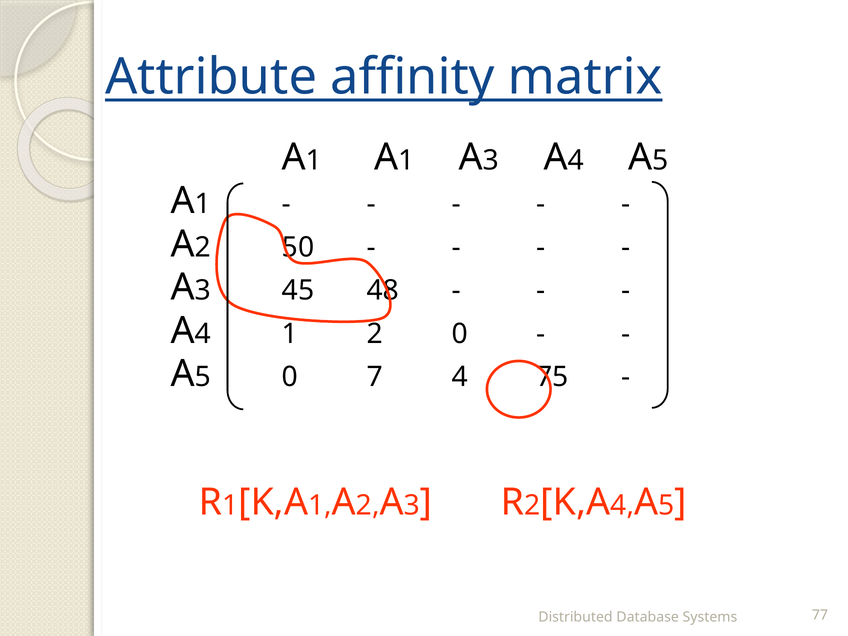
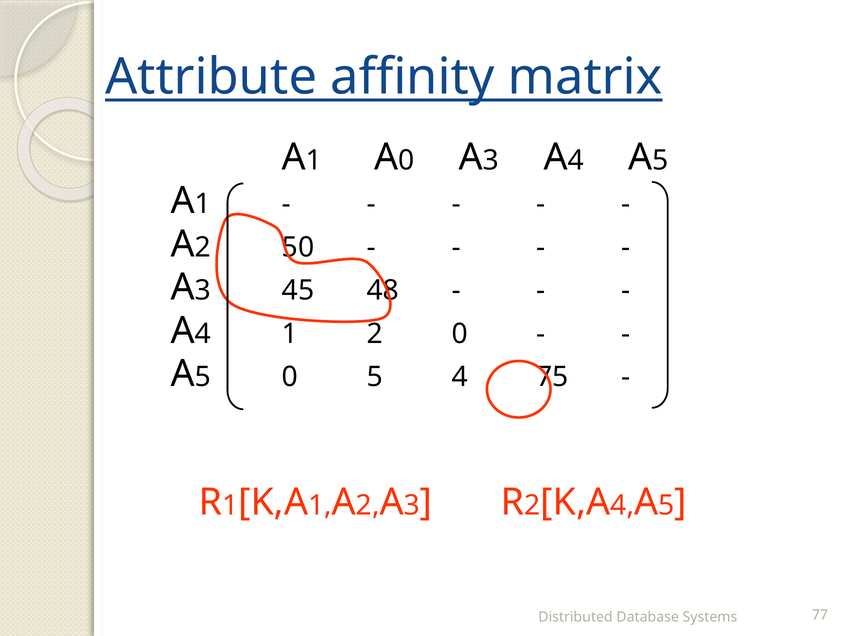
1 at (406, 160): 1 -> 0
0 7: 7 -> 5
